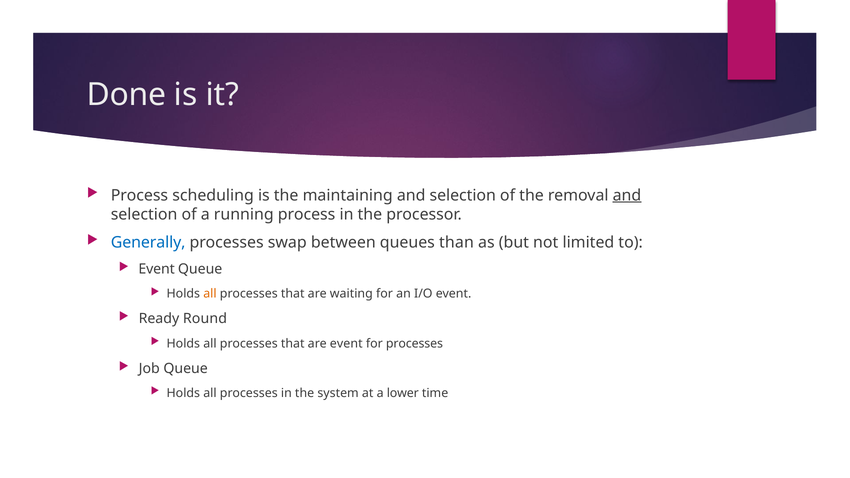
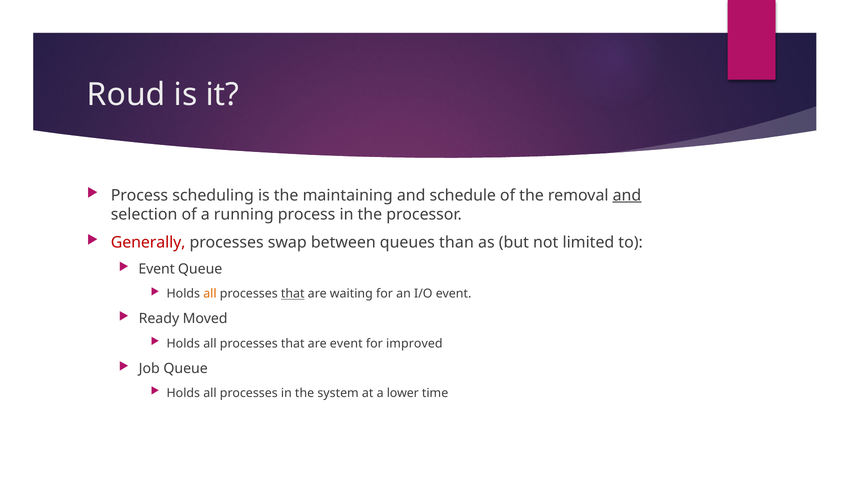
Done: Done -> Roud
maintaining and selection: selection -> schedule
Generally colour: blue -> red
that at (293, 294) underline: none -> present
Round: Round -> Moved
for processes: processes -> improved
